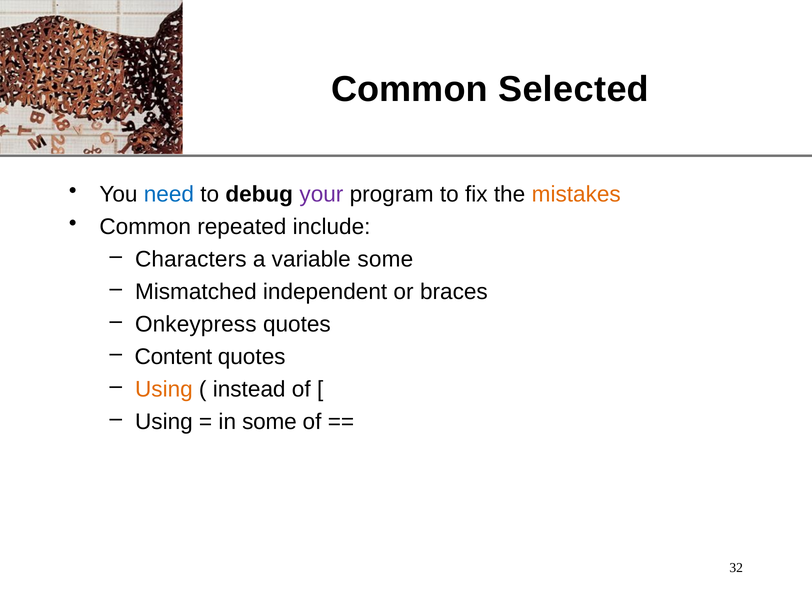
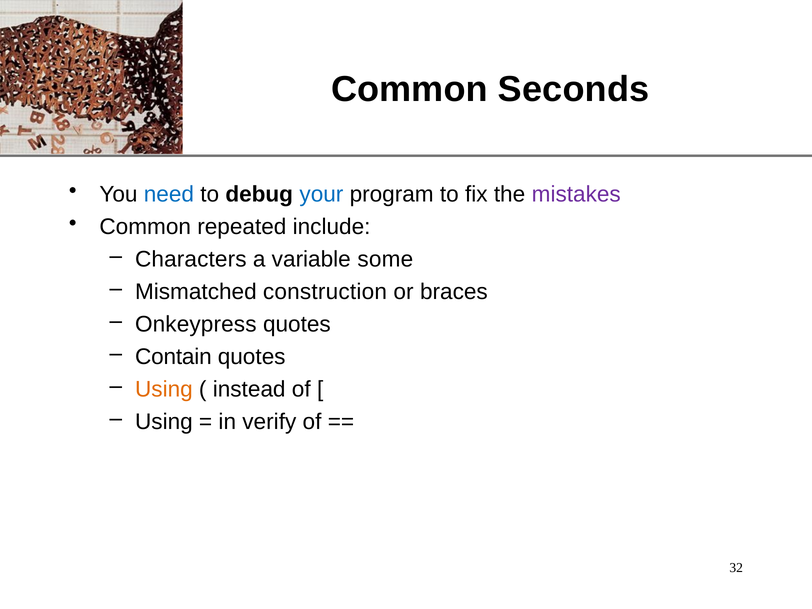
Selected: Selected -> Seconds
your colour: purple -> blue
mistakes colour: orange -> purple
independent: independent -> construction
Content: Content -> Contain
in some: some -> verify
